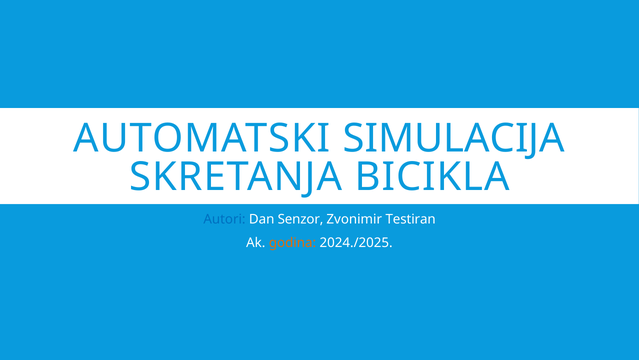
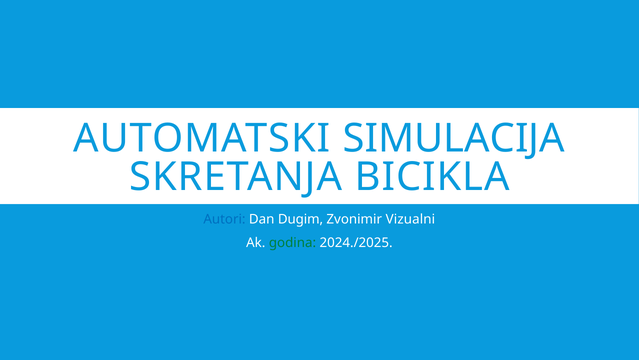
Senzor: Senzor -> Dugim
Testiran: Testiran -> Vizualni
godina colour: orange -> green
